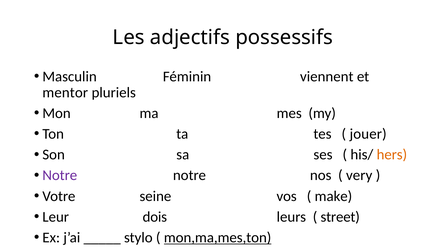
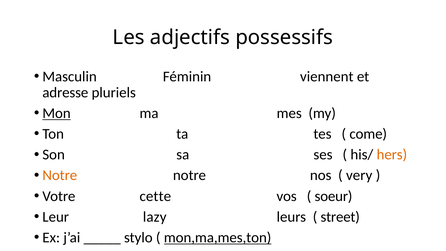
mentor: mentor -> adresse
Mon underline: none -> present
jouer: jouer -> come
Notre at (60, 175) colour: purple -> orange
seine: seine -> cette
make: make -> soeur
dois: dois -> lazy
